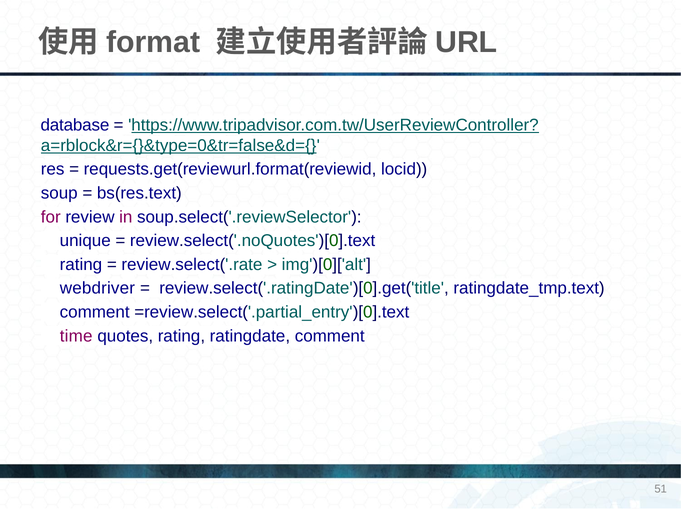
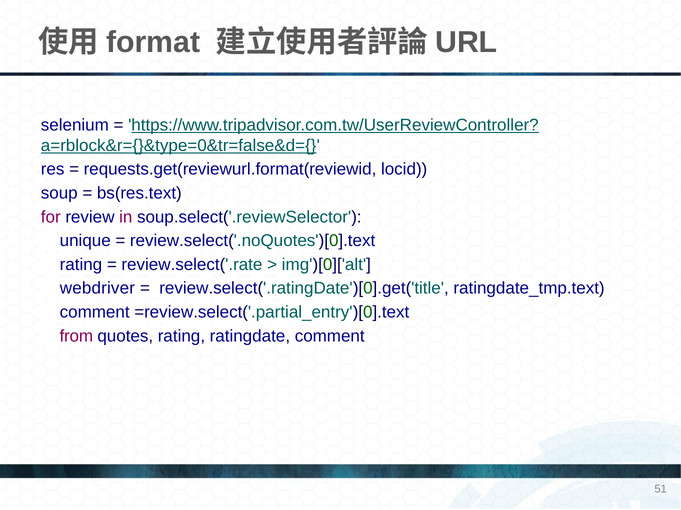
database: database -> selenium
time: time -> from
